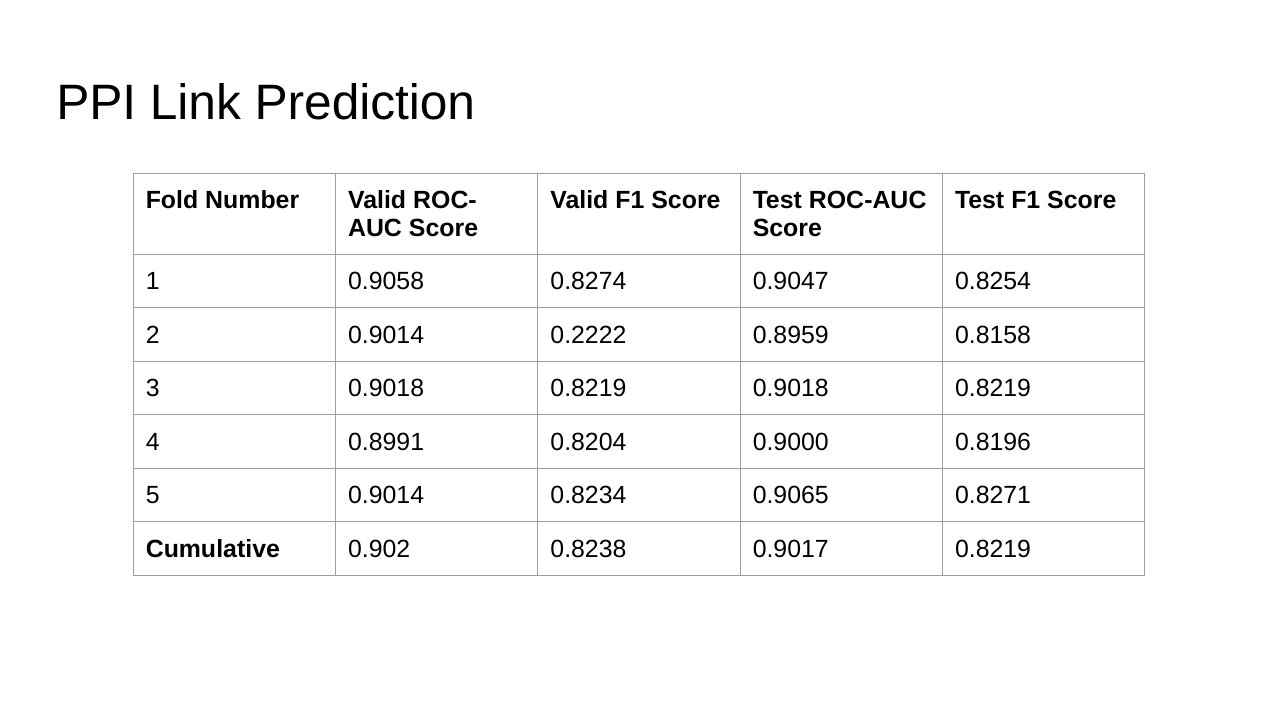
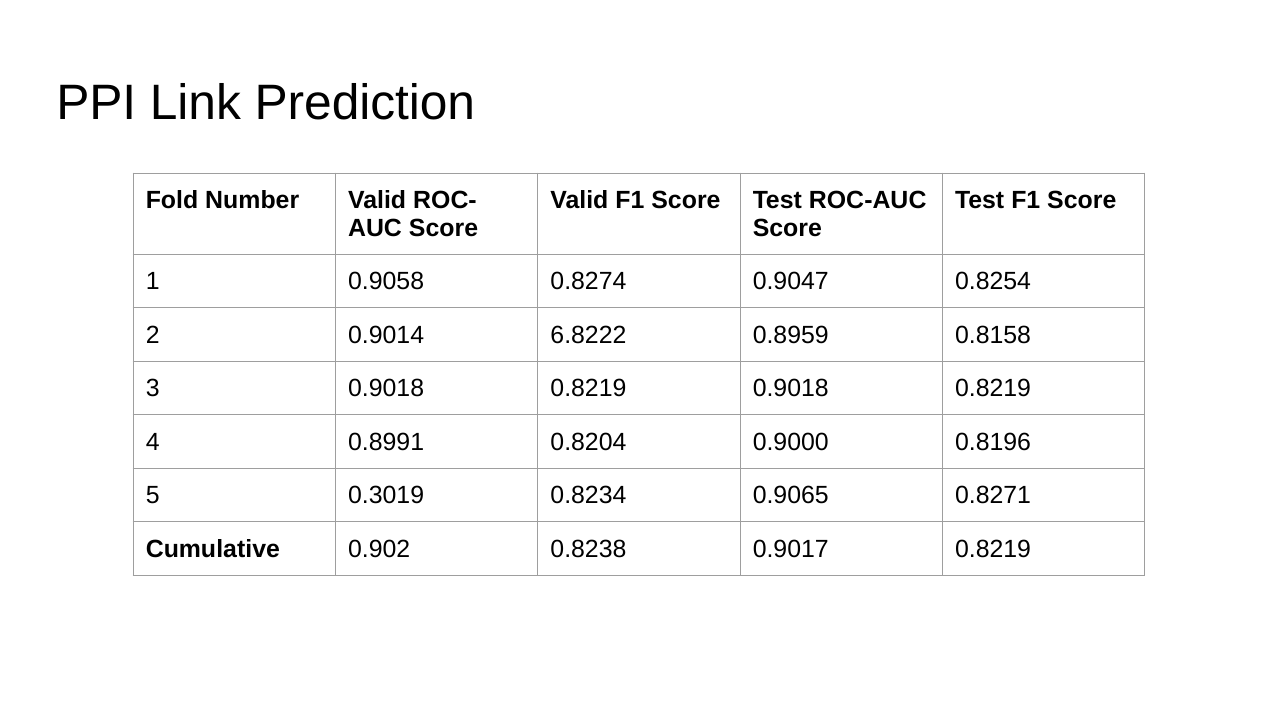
0.2222: 0.2222 -> 6.8222
5 0.9014: 0.9014 -> 0.3019
